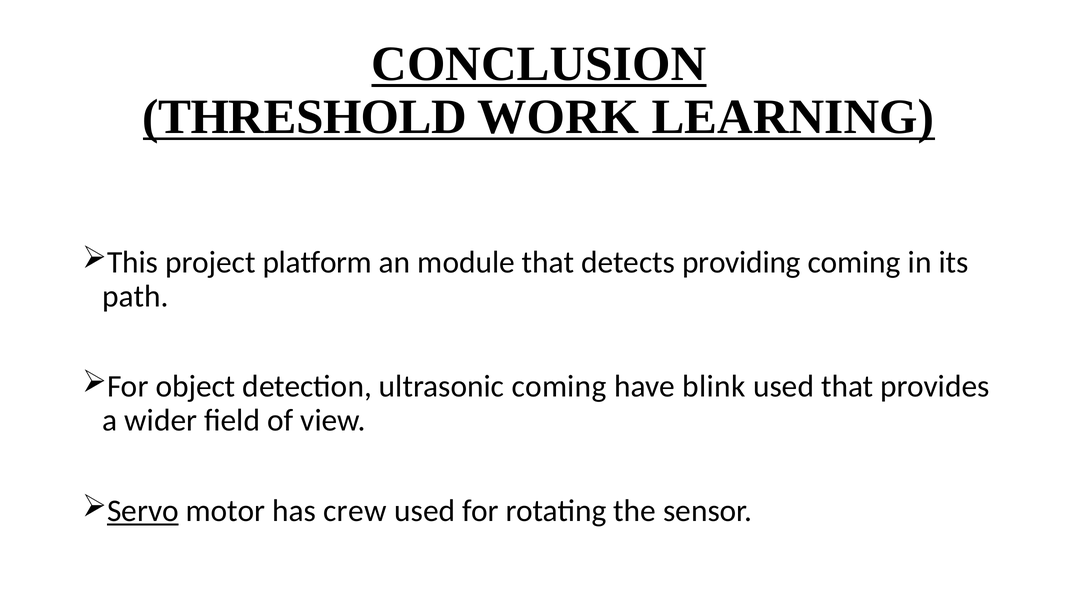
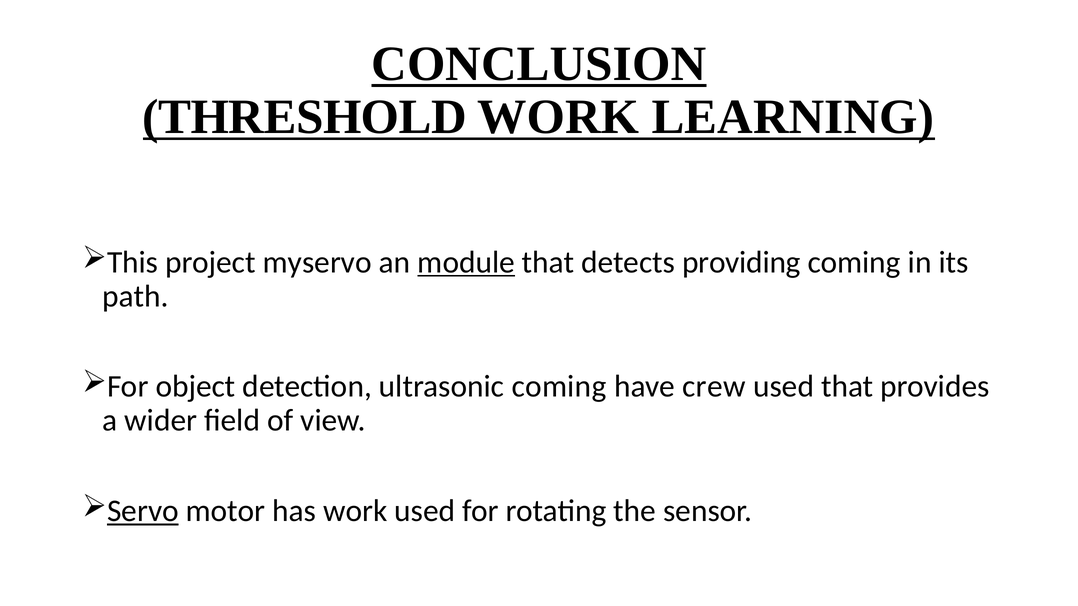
platform: platform -> myservo
module underline: none -> present
blink: blink -> crew
has crew: crew -> work
